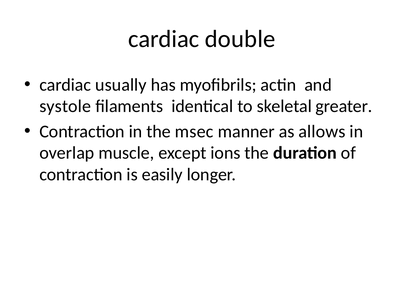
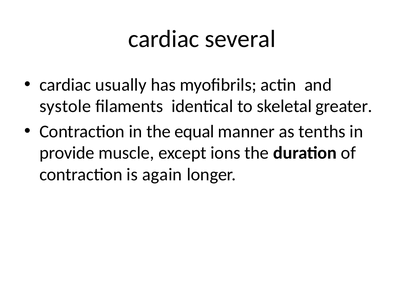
double: double -> several
msec: msec -> equal
allows: allows -> tenths
overlap: overlap -> provide
easily: easily -> again
